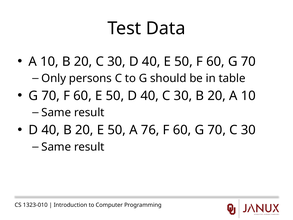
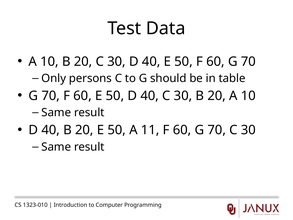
76: 76 -> 11
